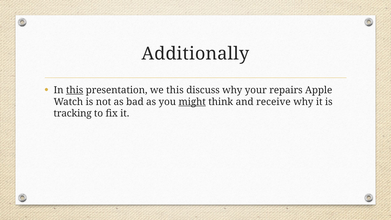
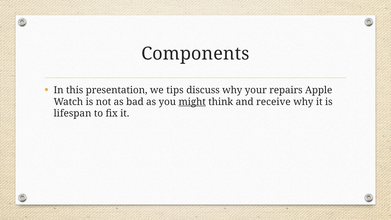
Additionally: Additionally -> Components
this at (75, 90) underline: present -> none
we this: this -> tips
tracking: tracking -> lifespan
